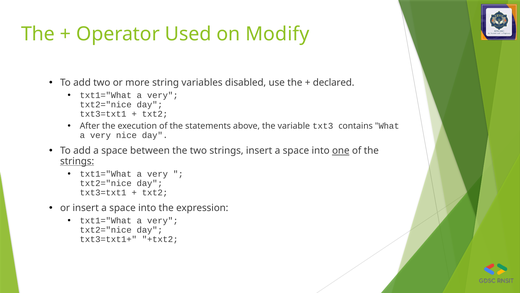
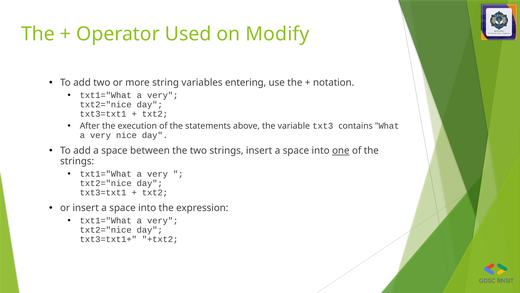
disabled: disabled -> entering
declared: declared -> notation
strings at (77, 161) underline: present -> none
